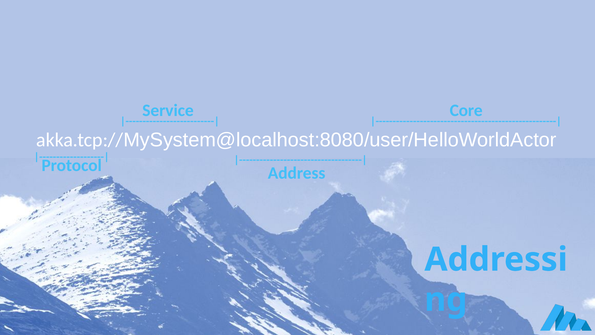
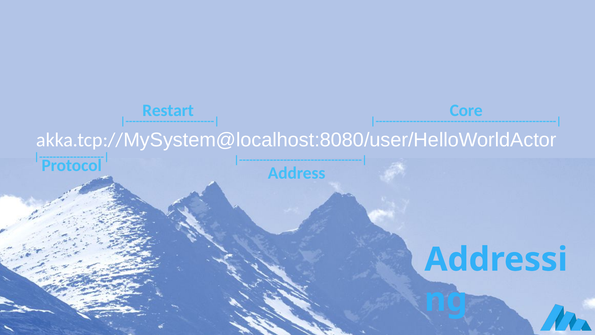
Service: Service -> Restart
